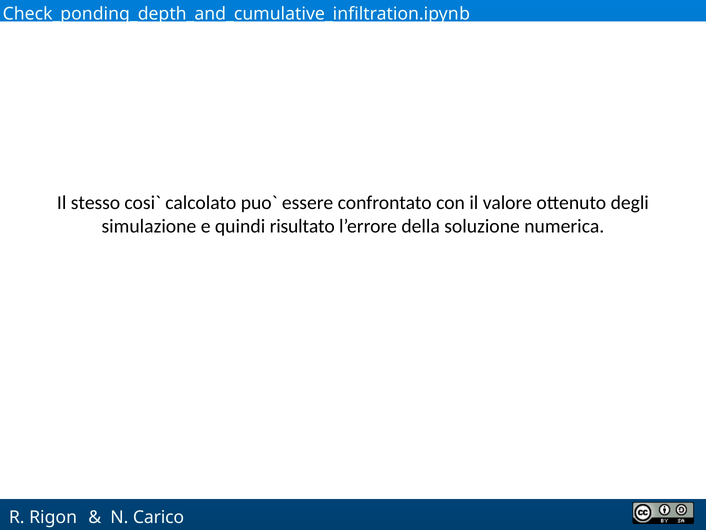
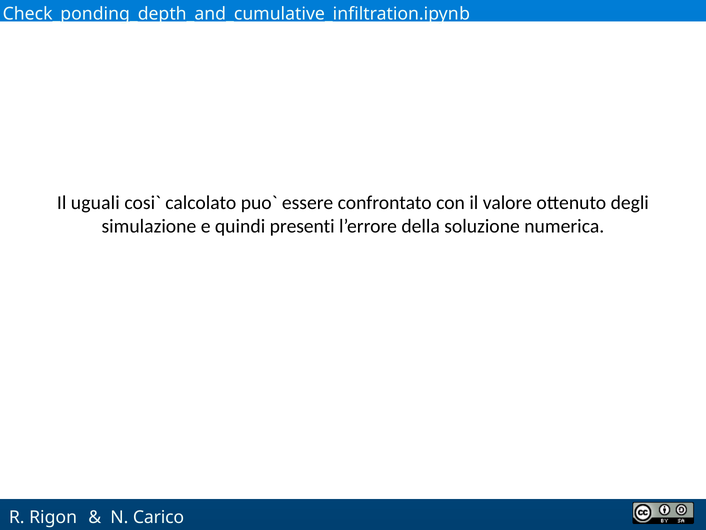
stesso: stesso -> uguali
risultato: risultato -> presenti
